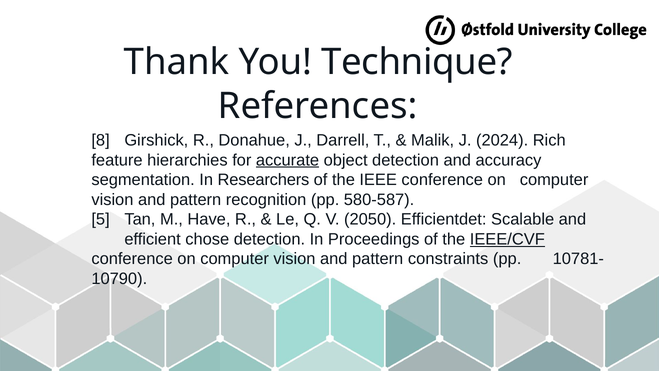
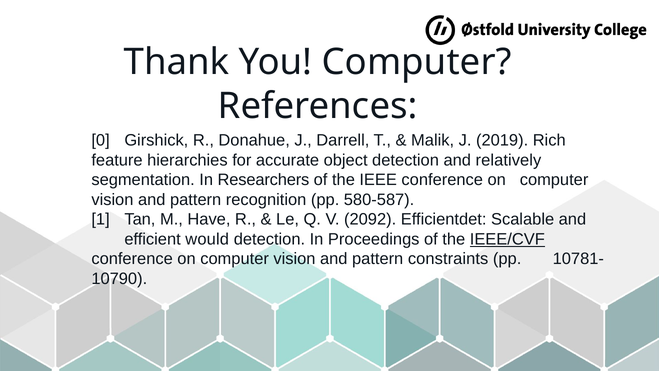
You Technique: Technique -> Computer
8: 8 -> 0
2024: 2024 -> 2019
accurate underline: present -> none
accuracy: accuracy -> relatively
5: 5 -> 1
2050: 2050 -> 2092
chose: chose -> would
